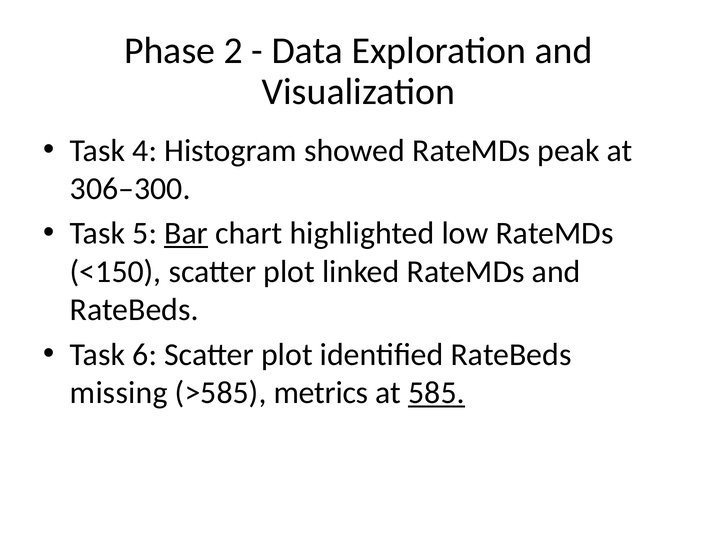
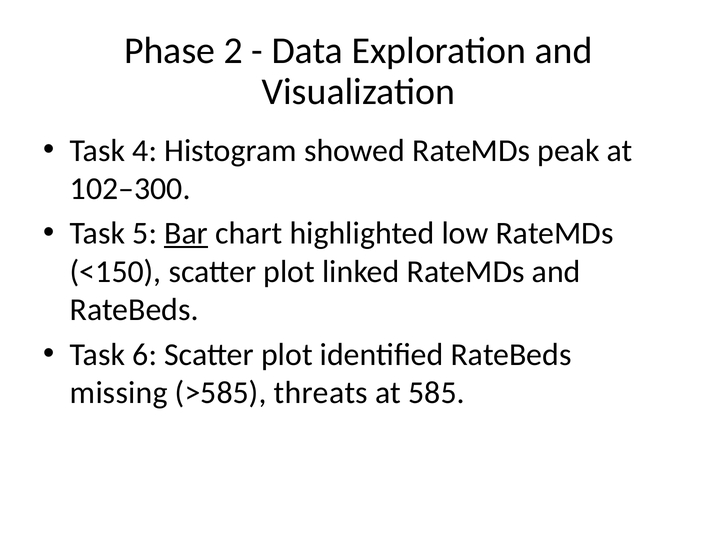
306–300: 306–300 -> 102–300
metrics: metrics -> threats
585 underline: present -> none
